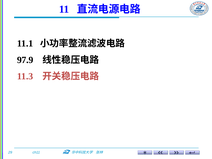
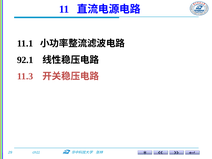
97.9: 97.9 -> 92.1
